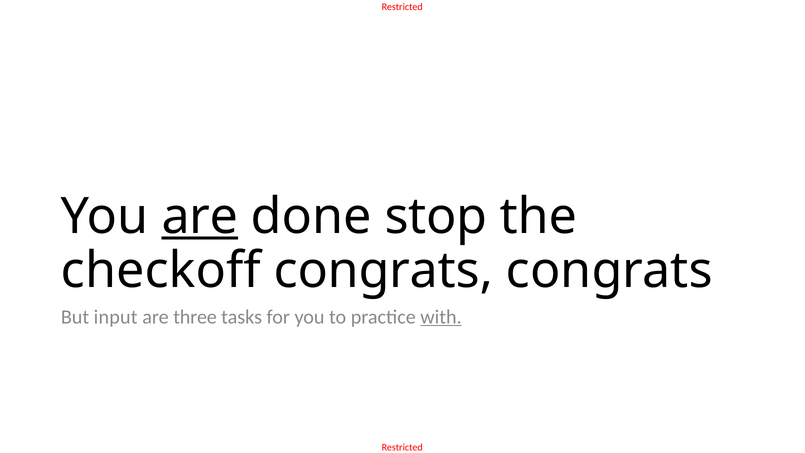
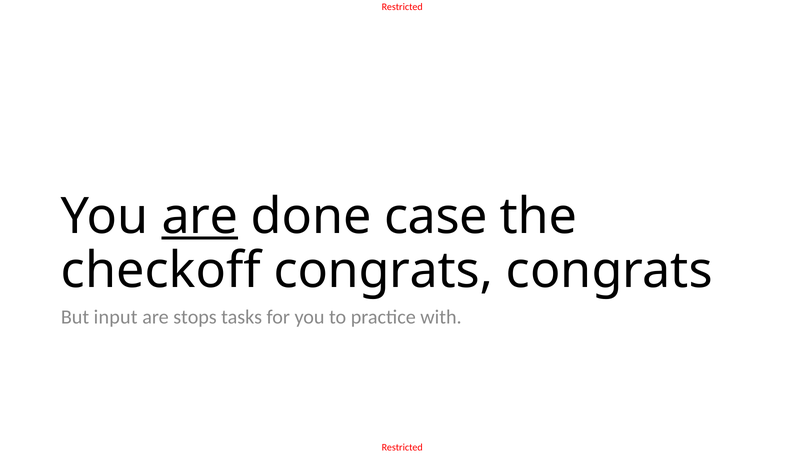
stop: stop -> case
three: three -> stops
with underline: present -> none
